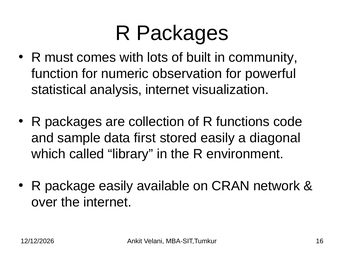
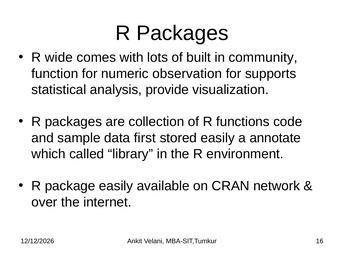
must: must -> wide
powerful: powerful -> supports
analysis internet: internet -> provide
diagonal: diagonal -> annotate
